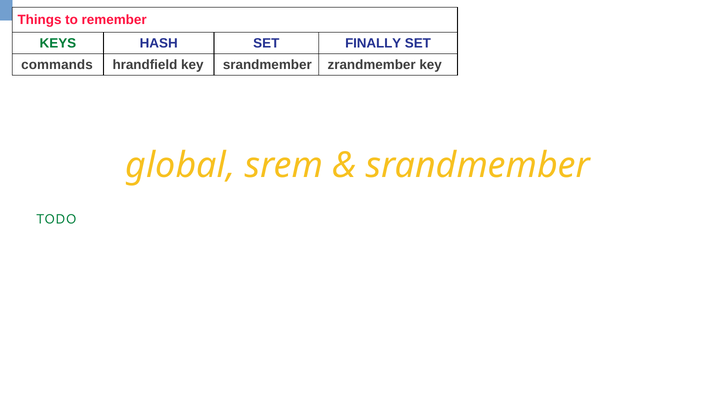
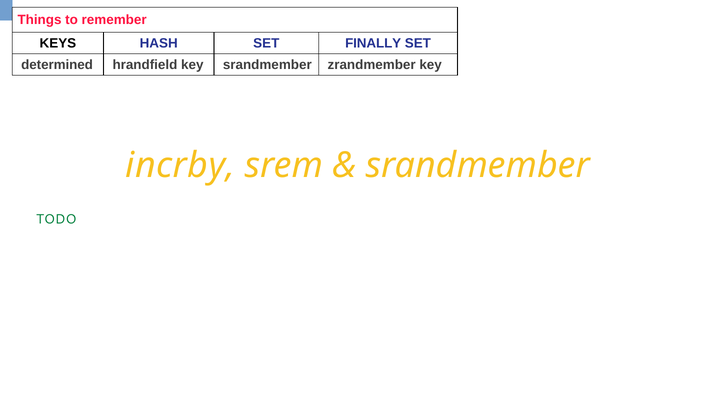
KEYS colour: green -> black
commands: commands -> determined
global: global -> incrby
